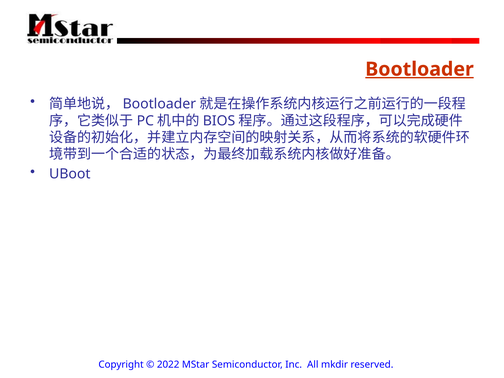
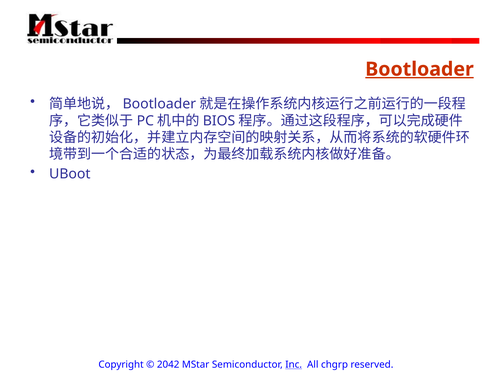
2022: 2022 -> 2042
Inc underline: none -> present
mkdir: mkdir -> chgrp
